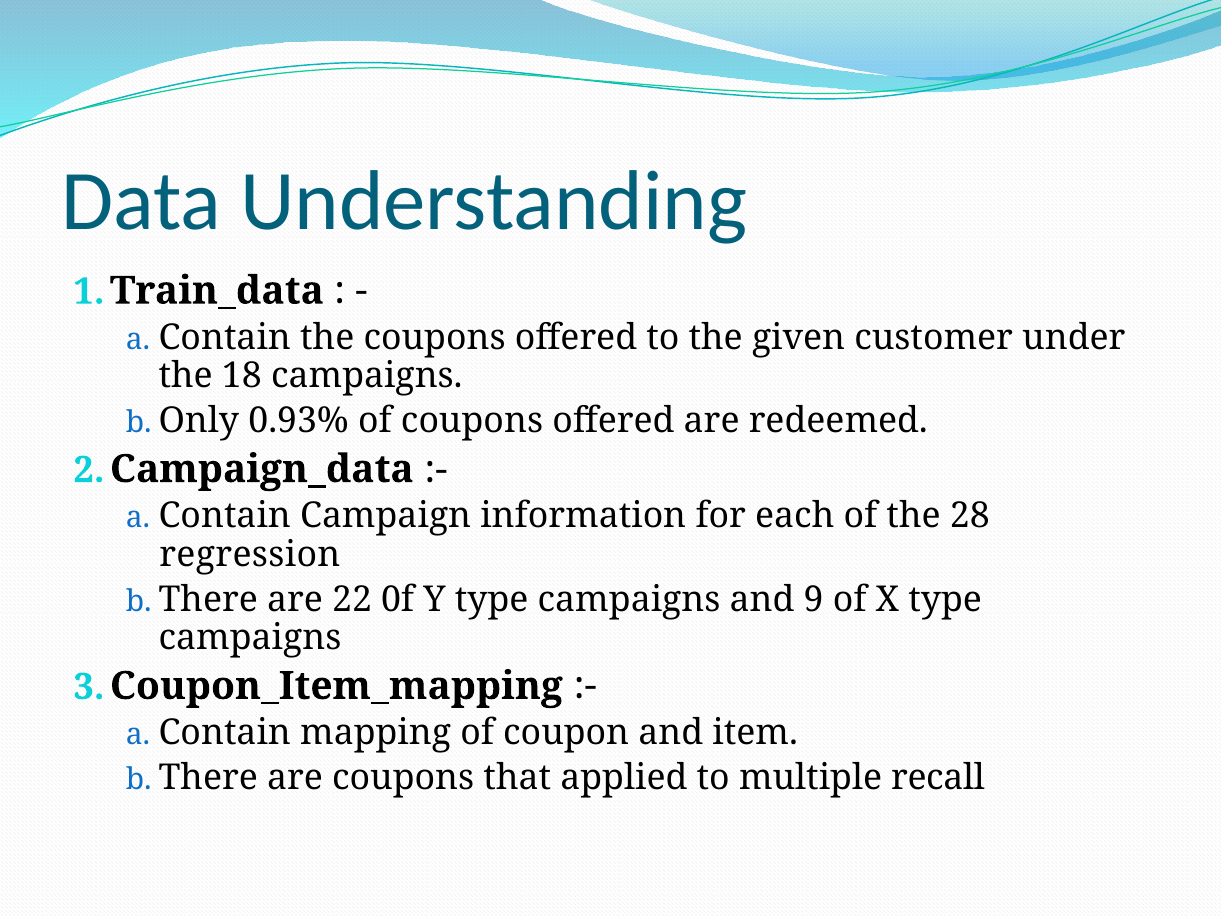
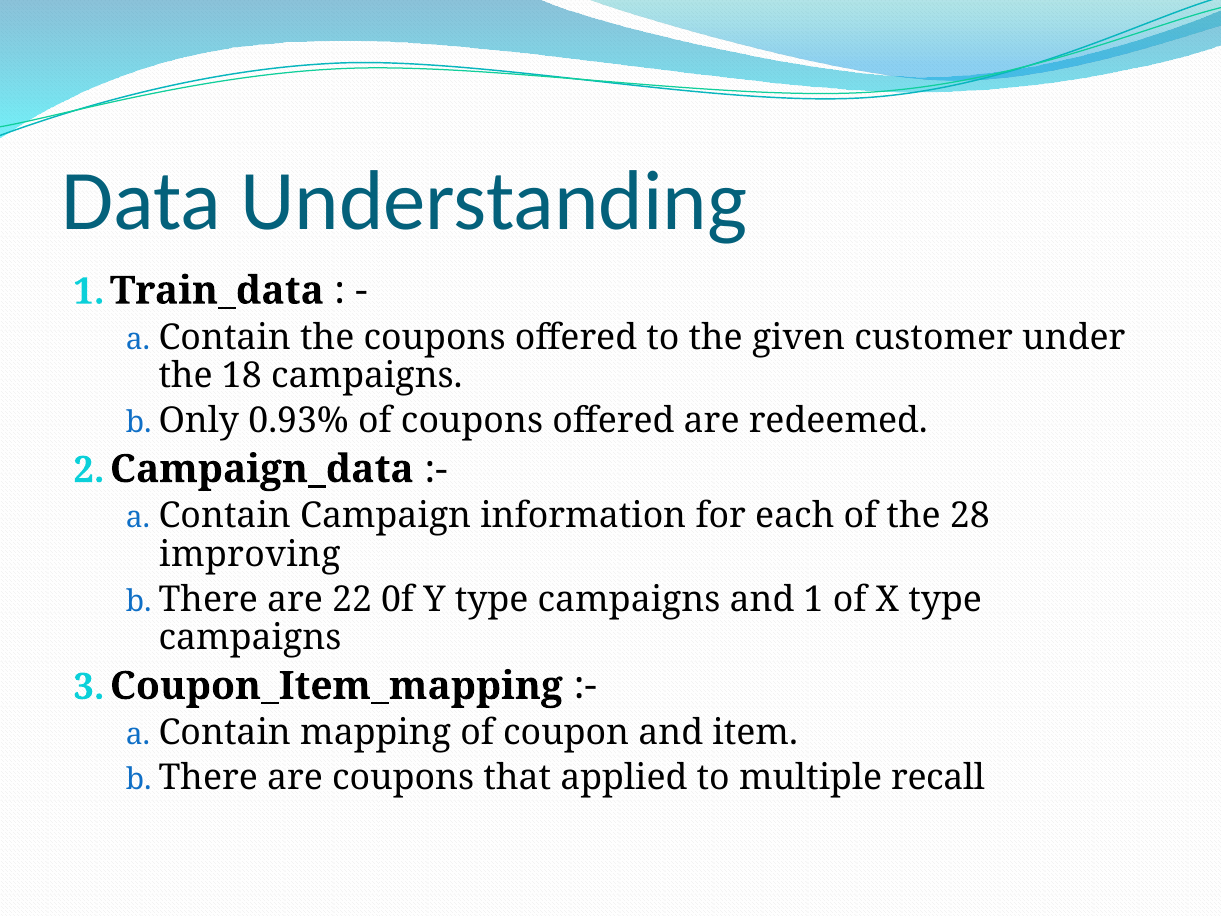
regression: regression -> improving
9: 9 -> 1
